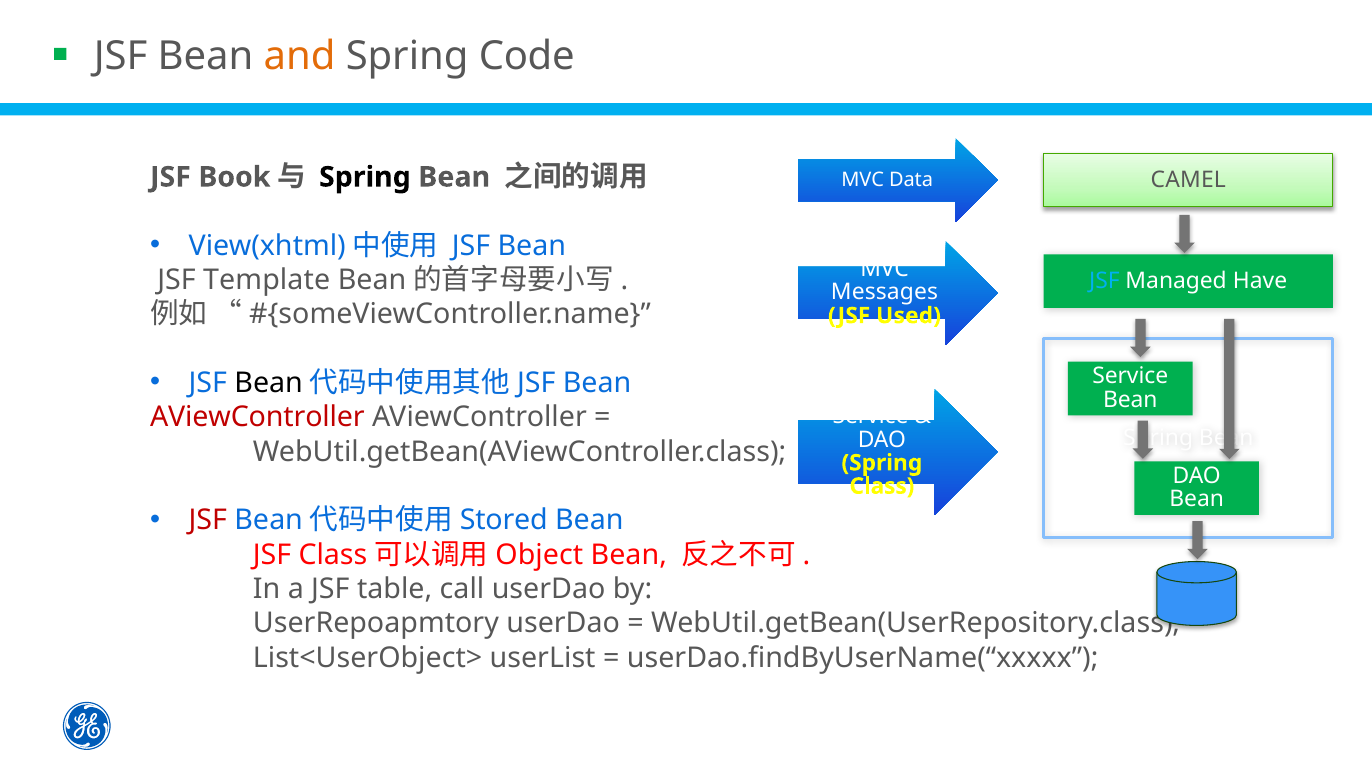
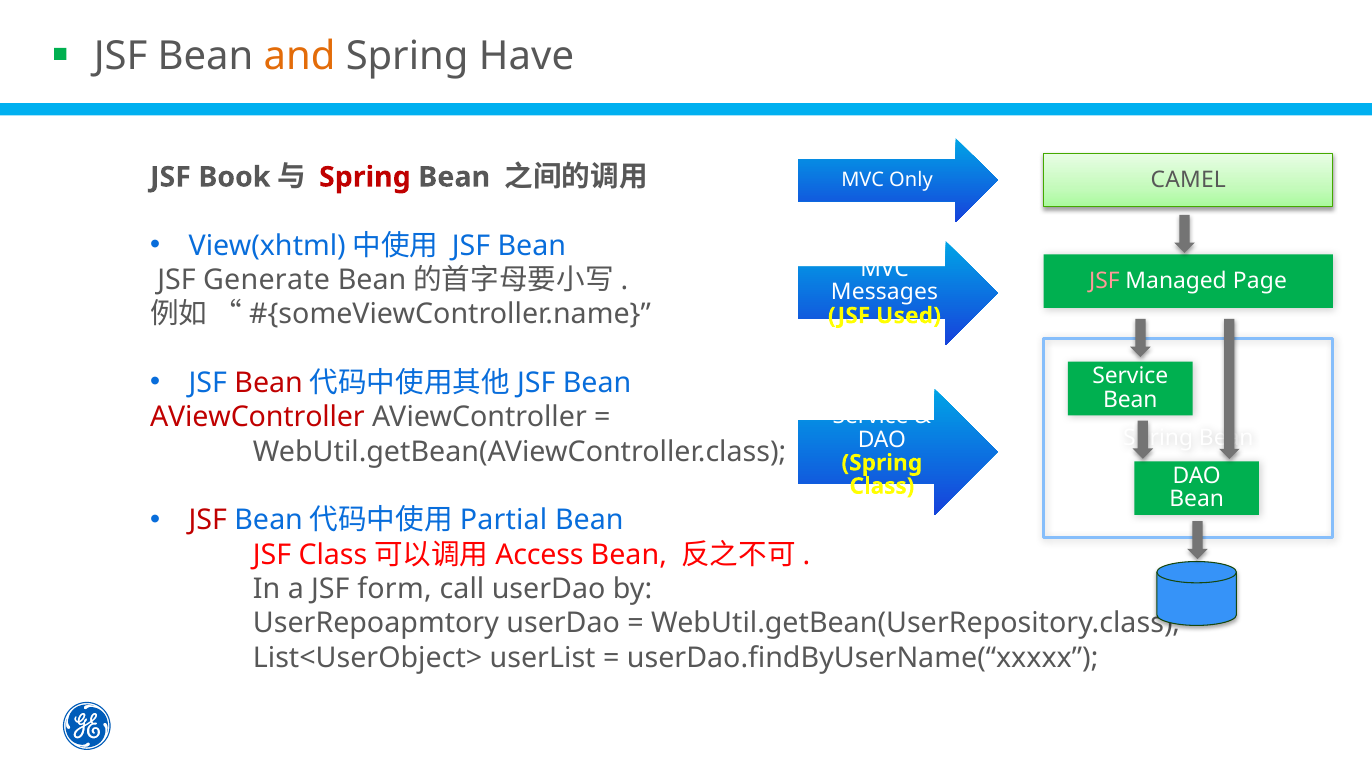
Code: Code -> Have
Spring at (365, 177) colour: black -> red
Data: Data -> Only
Template: Template -> Generate
JSF at (1104, 281) colour: light blue -> pink
Have: Have -> Page
Bean at (269, 383) colour: black -> red
Stored: Stored -> Partial
Object: Object -> Access
table: table -> form
